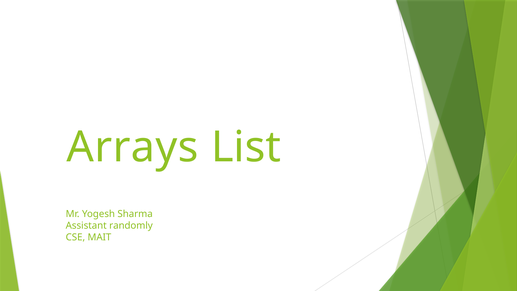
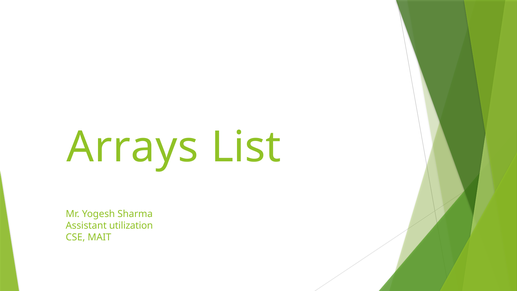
randomly: randomly -> utilization
